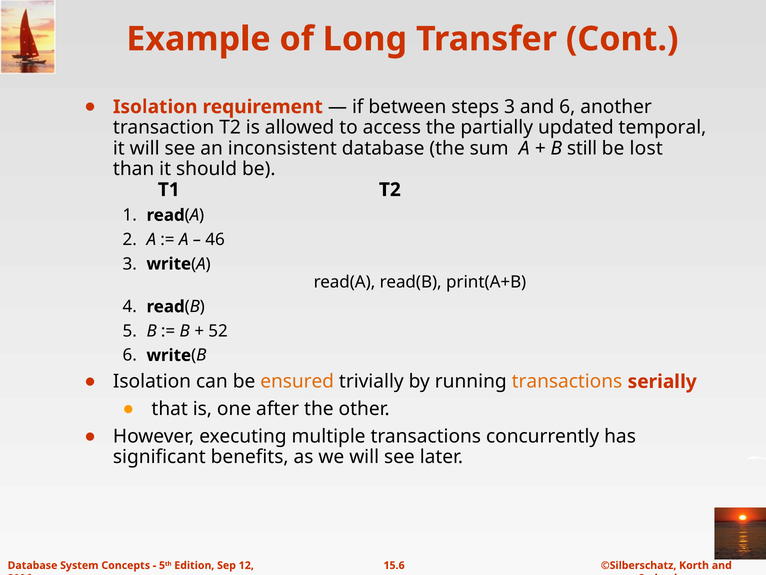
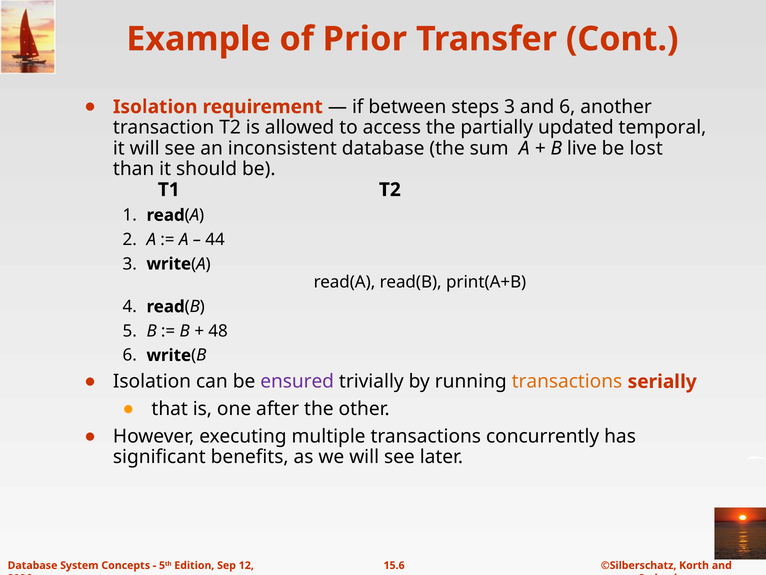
Long: Long -> Prior
still: still -> live
46: 46 -> 44
52: 52 -> 48
ensured colour: orange -> purple
